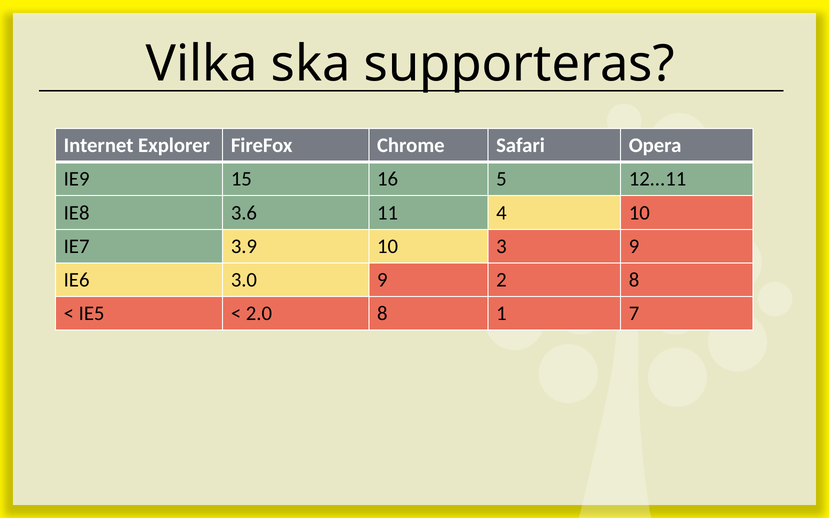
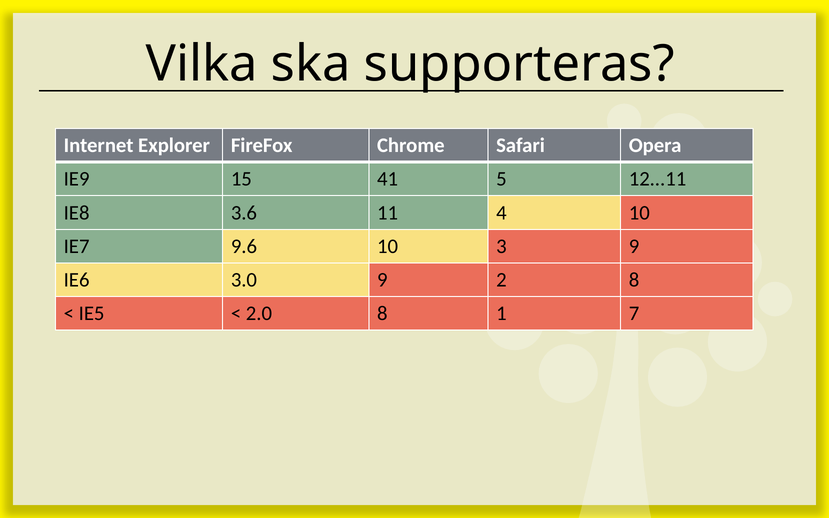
16: 16 -> 41
3.9: 3.9 -> 9.6
